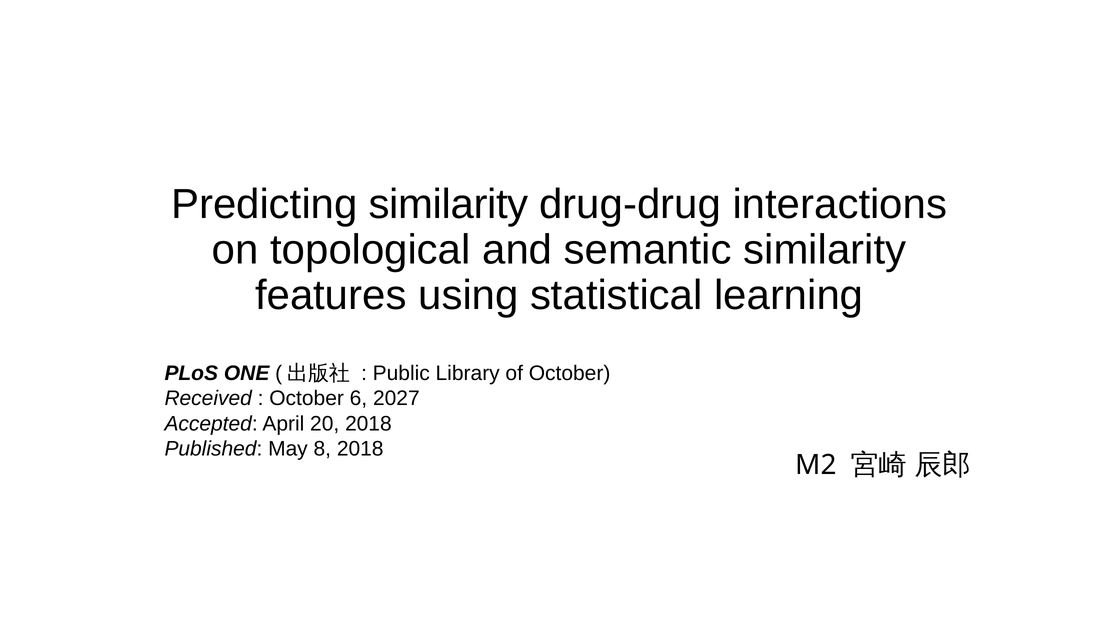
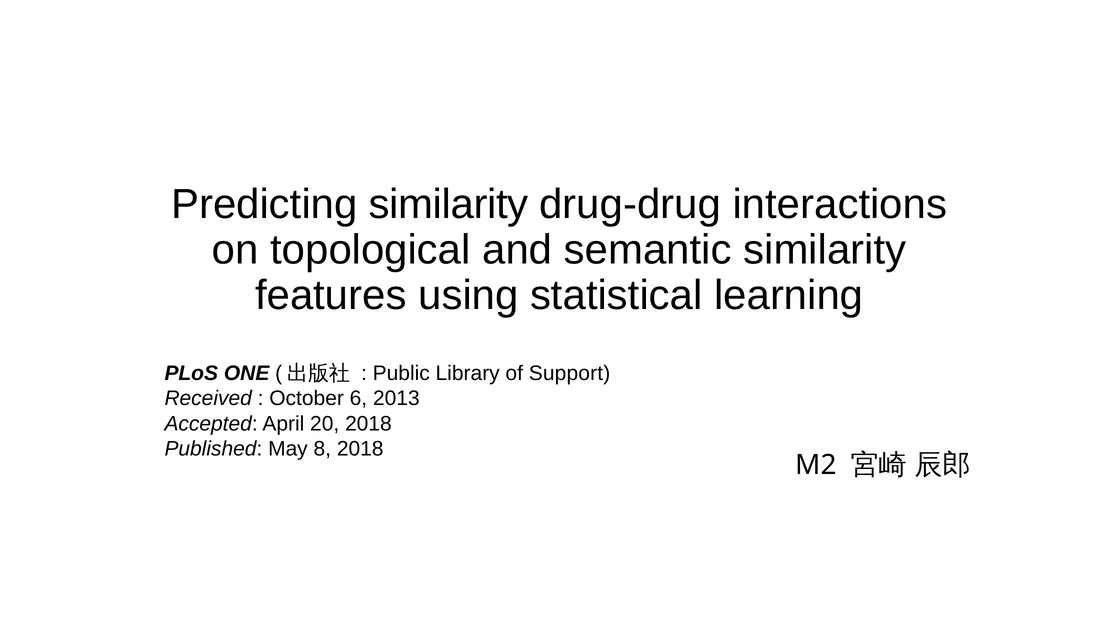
of October: October -> Support
2027: 2027 -> 2013
